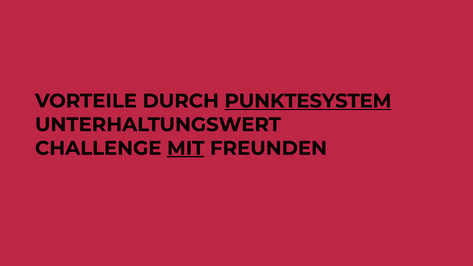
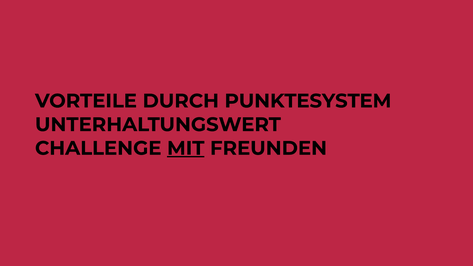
PUNKTESYSTEM underline: present -> none
